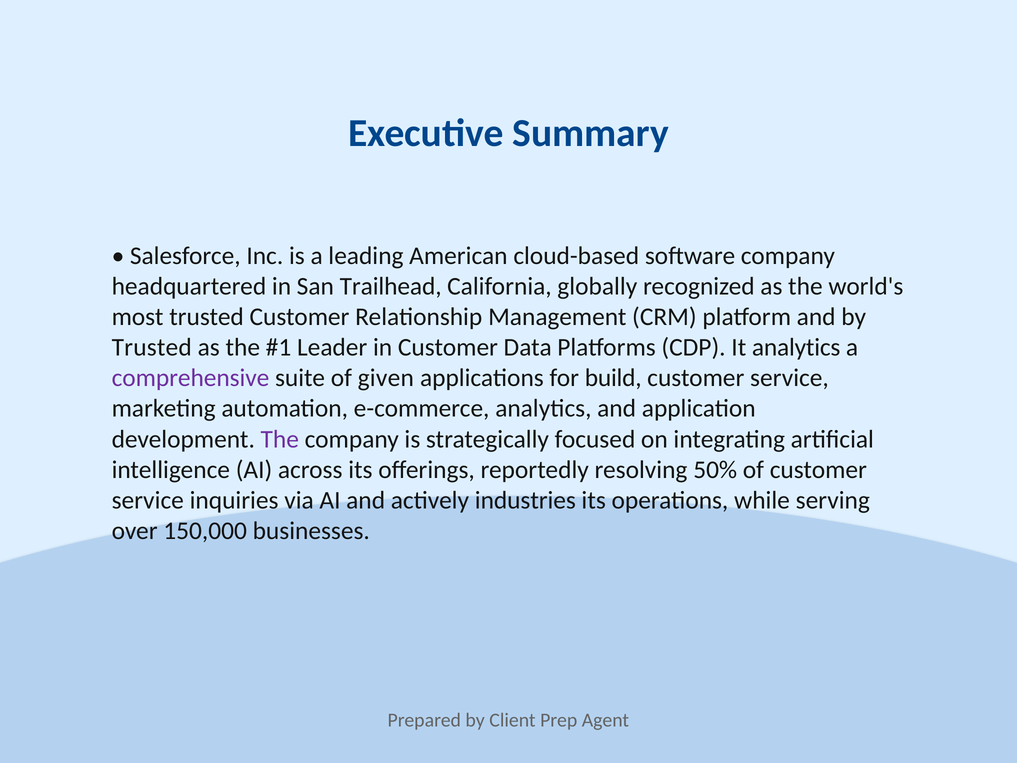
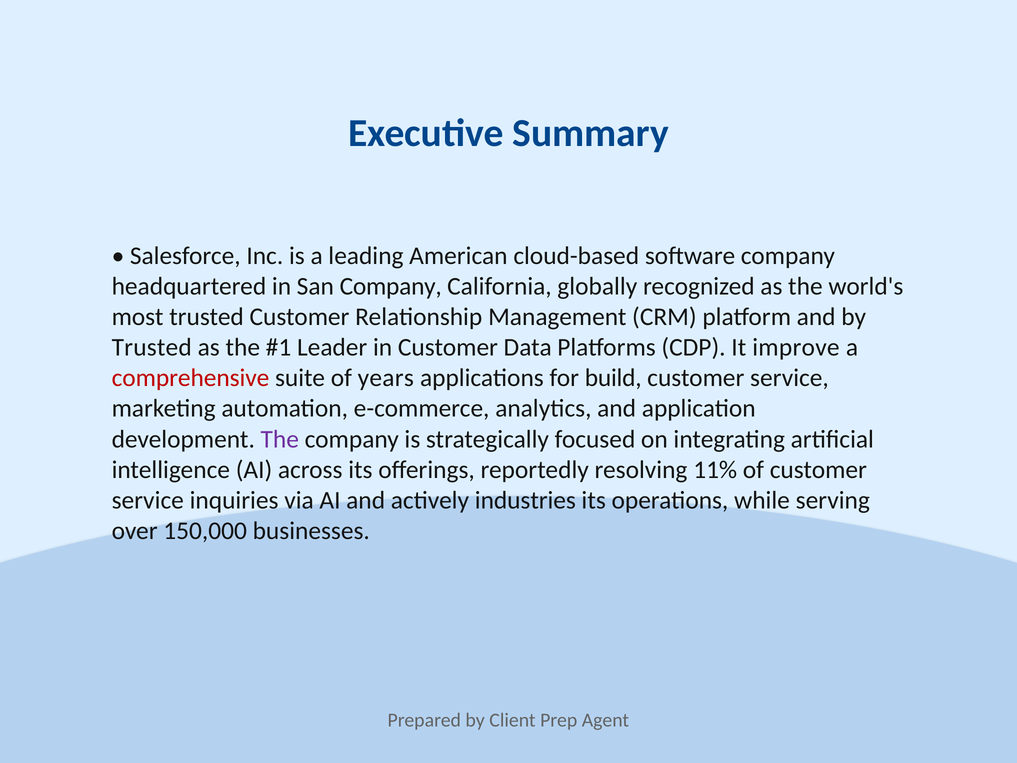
San Trailhead: Trailhead -> Company
It analytics: analytics -> improve
comprehensive colour: purple -> red
given: given -> years
50%: 50% -> 11%
